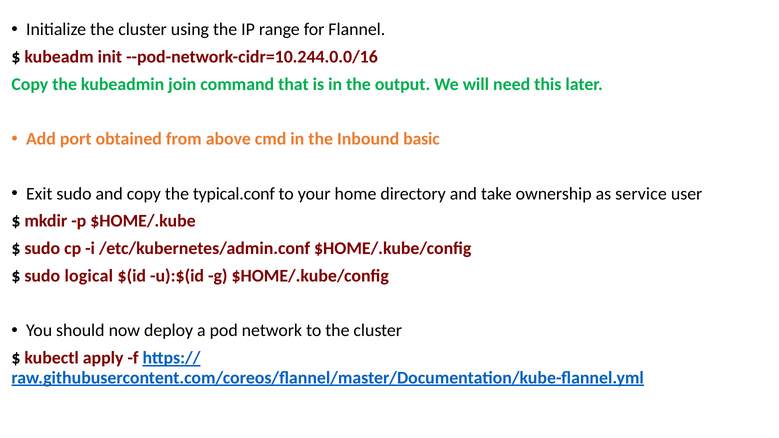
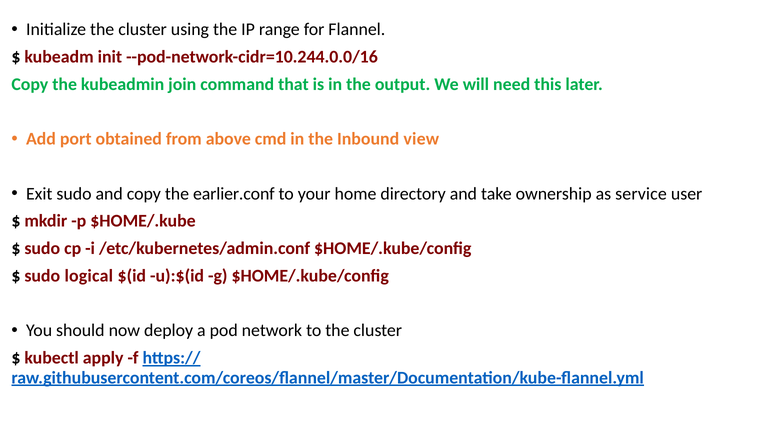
basic: basic -> view
typical.conf: typical.conf -> earlier.conf
